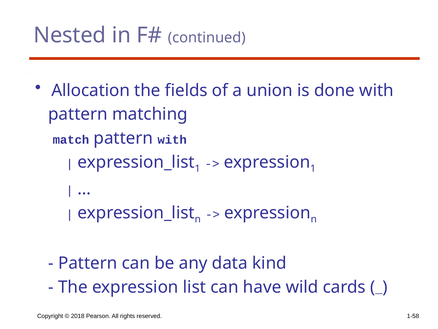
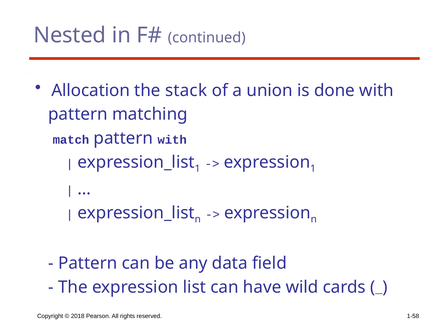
fields: fields -> stack
kind: kind -> field
